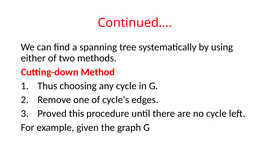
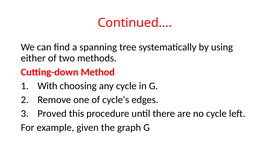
Thus: Thus -> With
